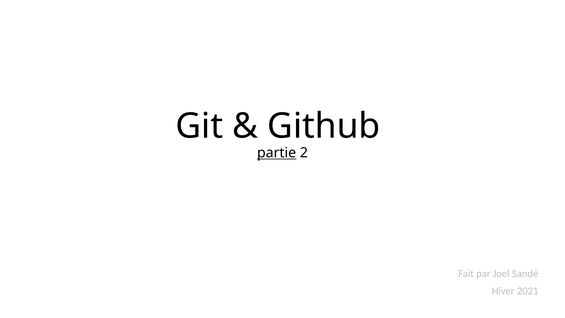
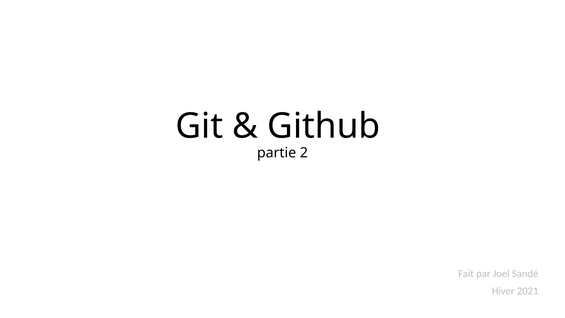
partie underline: present -> none
